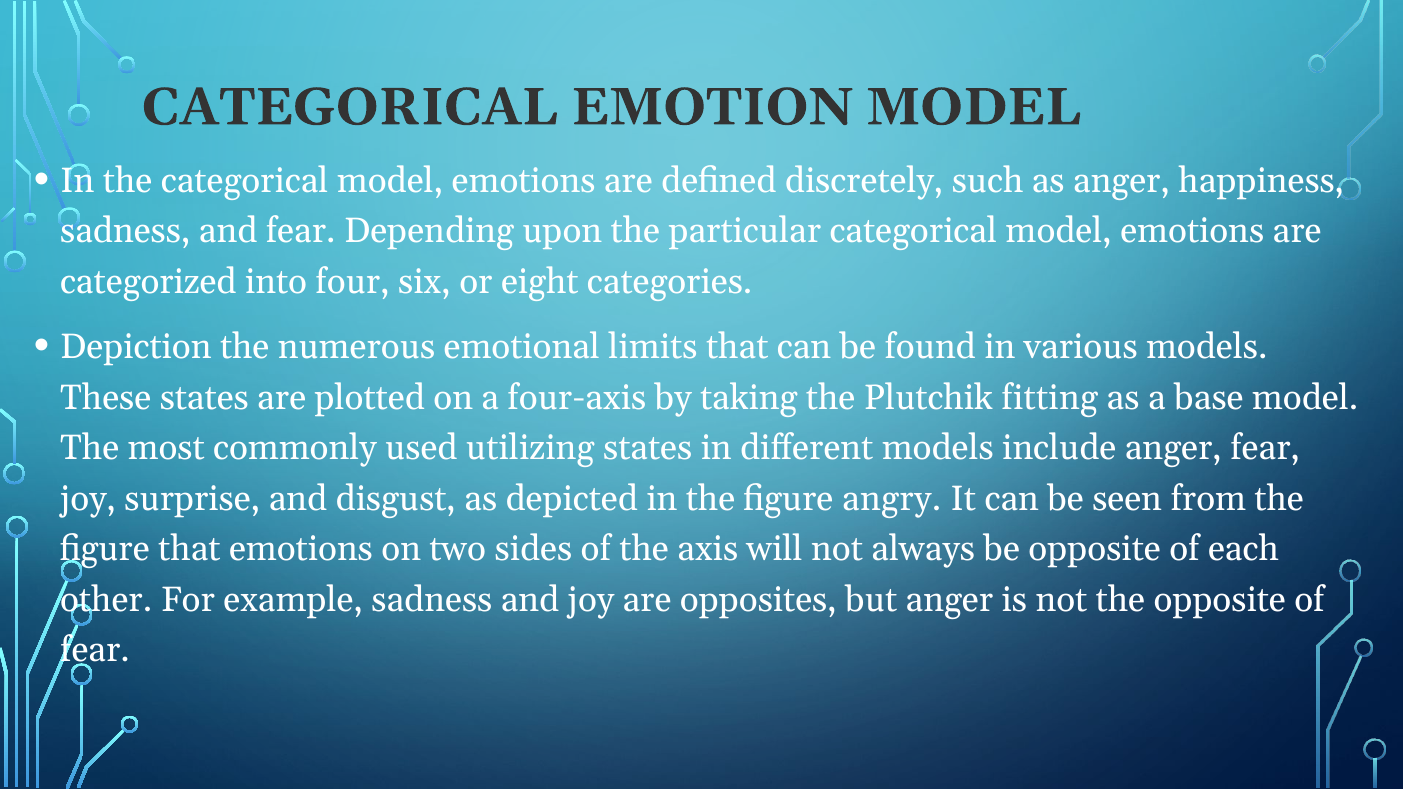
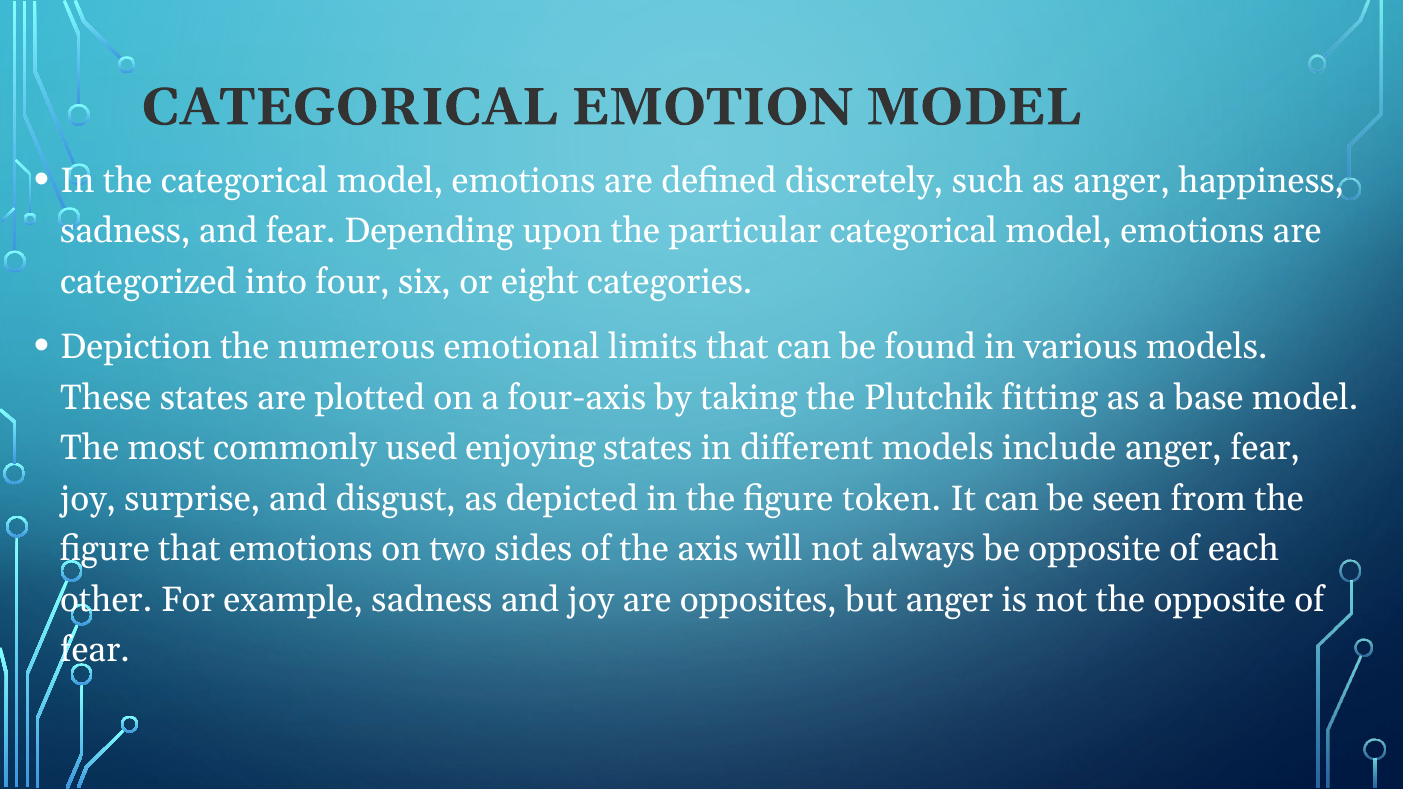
utilizing: utilizing -> enjoying
angry: angry -> token
